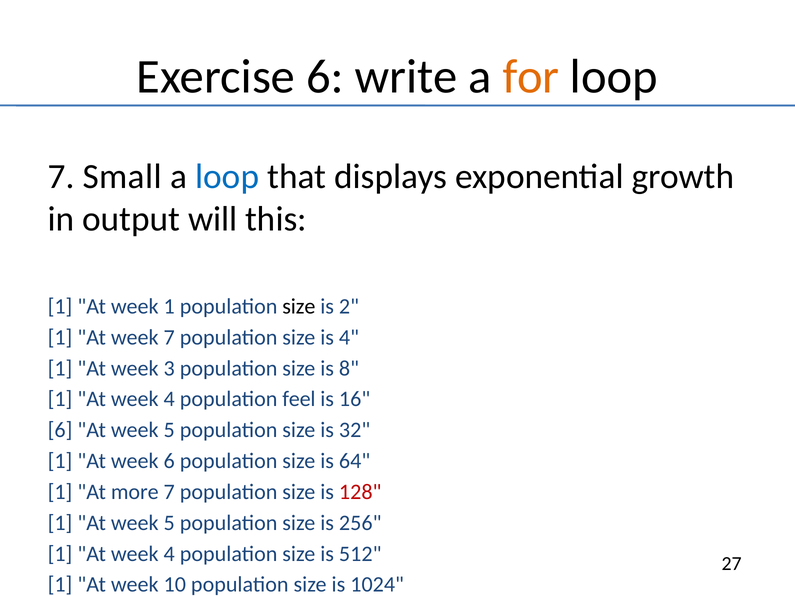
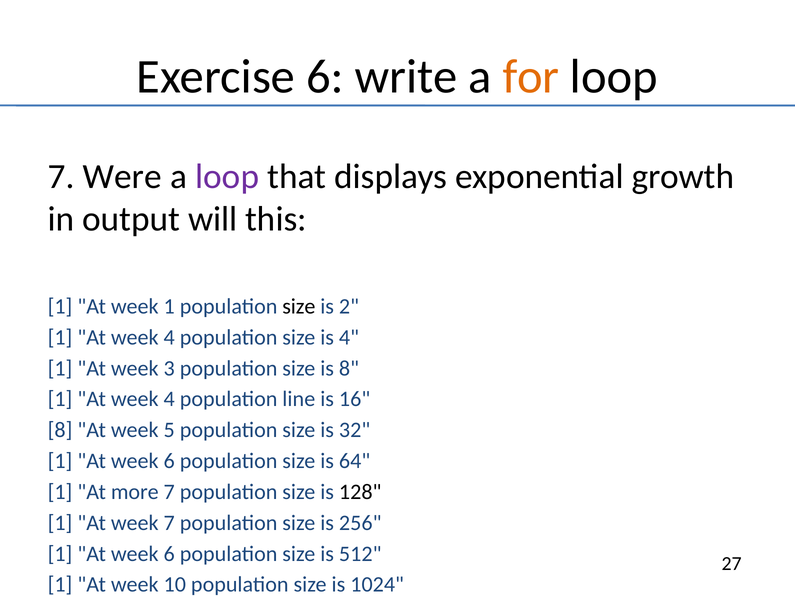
Small: Small -> Were
loop at (227, 177) colour: blue -> purple
7 at (169, 338): 7 -> 4
feel: feel -> line
6 at (60, 430): 6 -> 8
128 colour: red -> black
1 At week 5: 5 -> 7
4 at (169, 554): 4 -> 6
